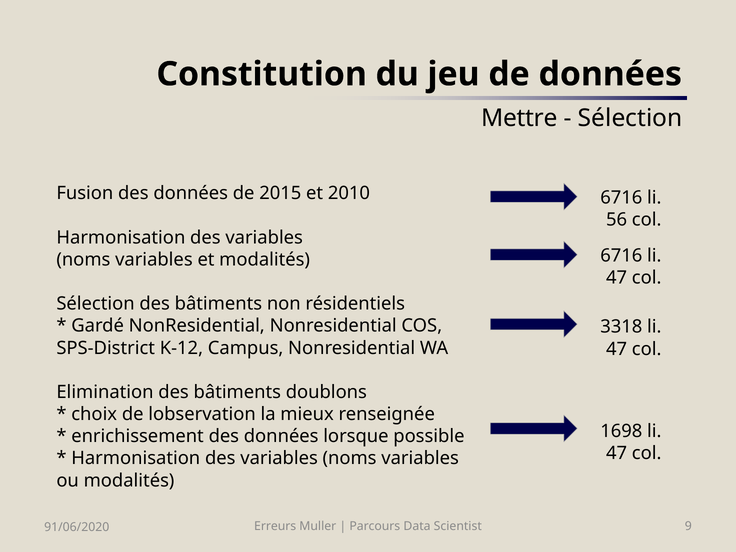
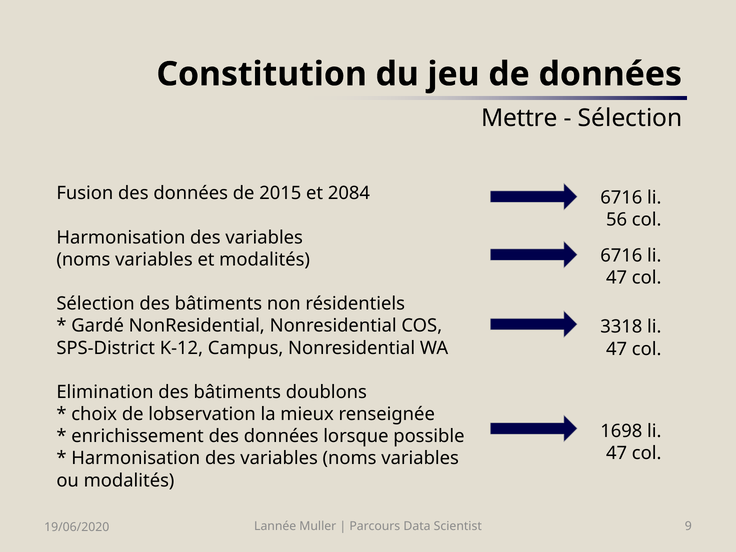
2010: 2010 -> 2084
Erreurs: Erreurs -> Lannée
91/06/2020: 91/06/2020 -> 19/06/2020
